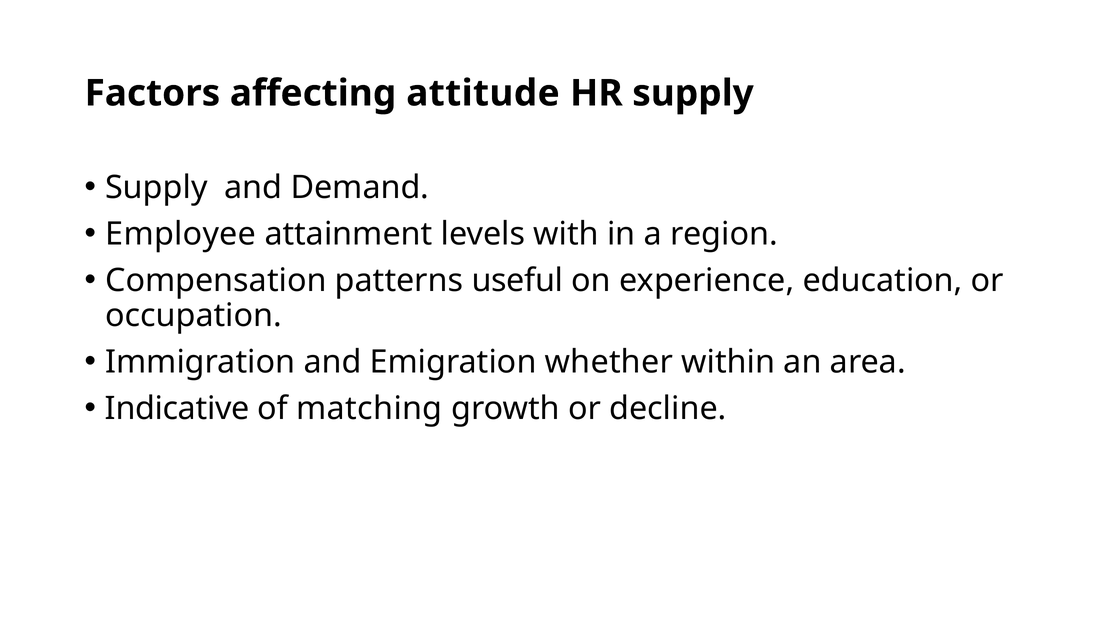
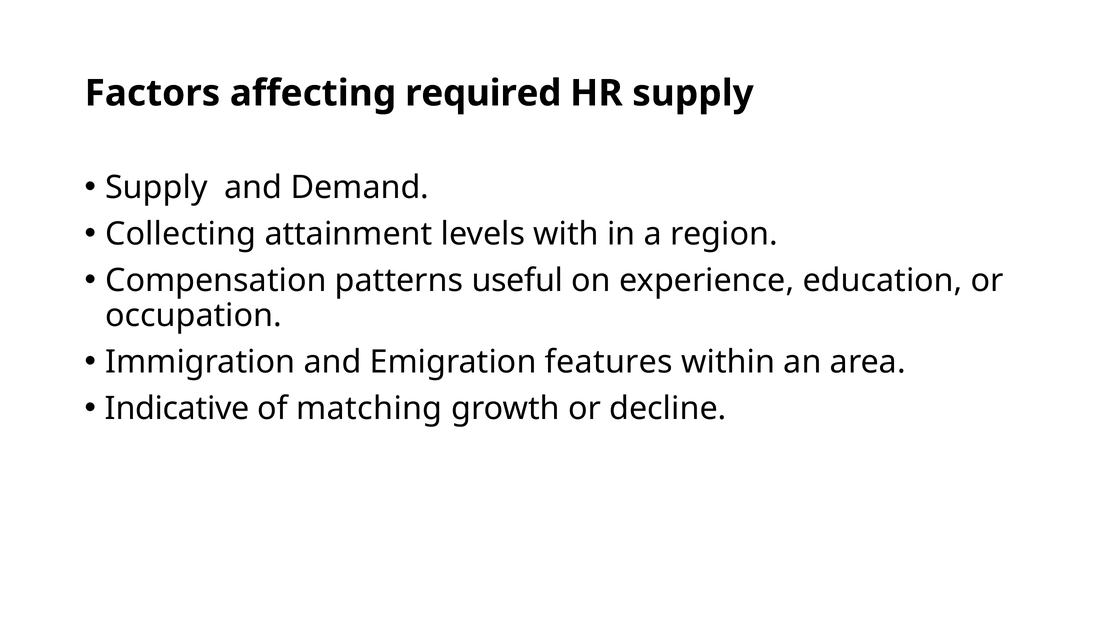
attitude: attitude -> required
Employee: Employee -> Collecting
whether: whether -> features
